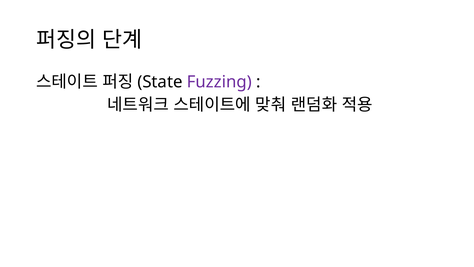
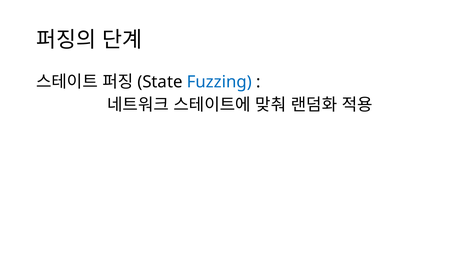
Fuzzing colour: purple -> blue
